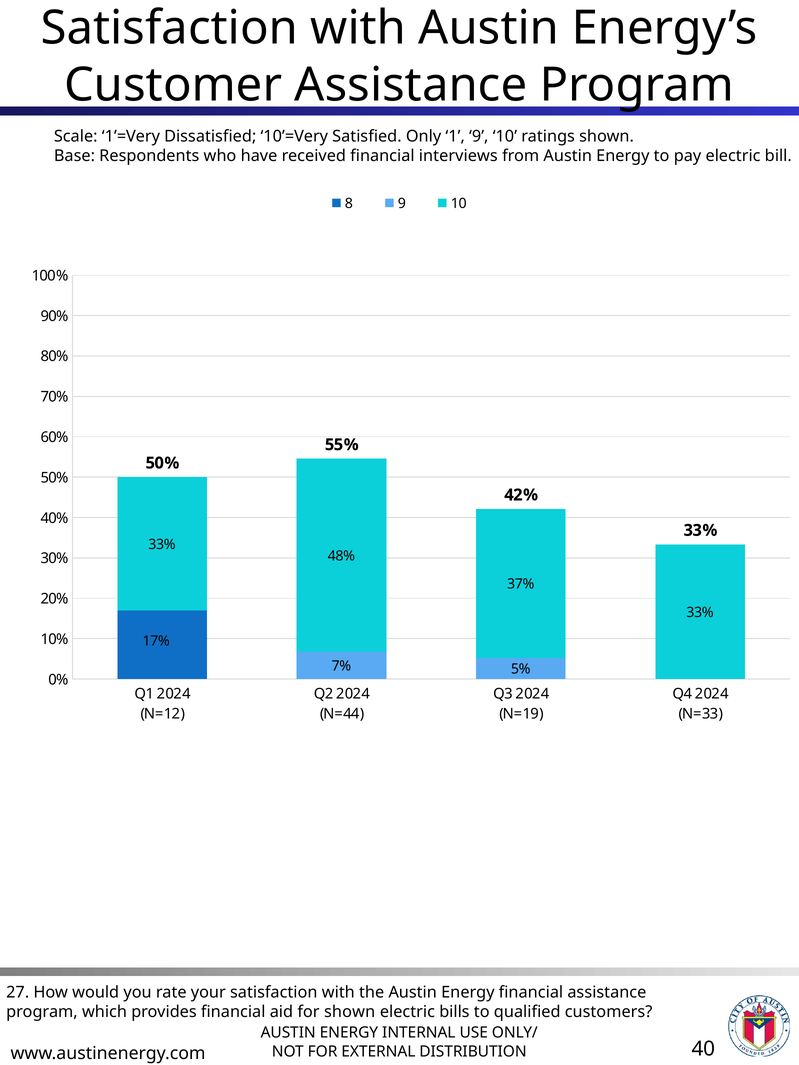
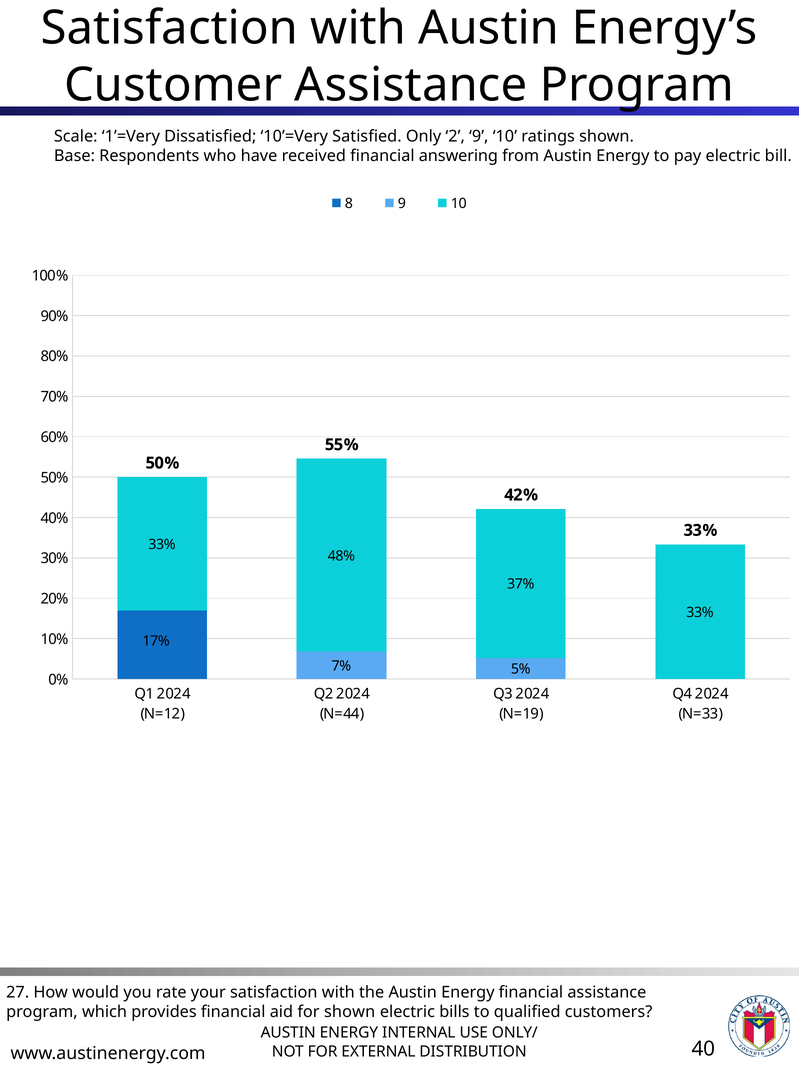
1: 1 -> 2
interviews: interviews -> answering
